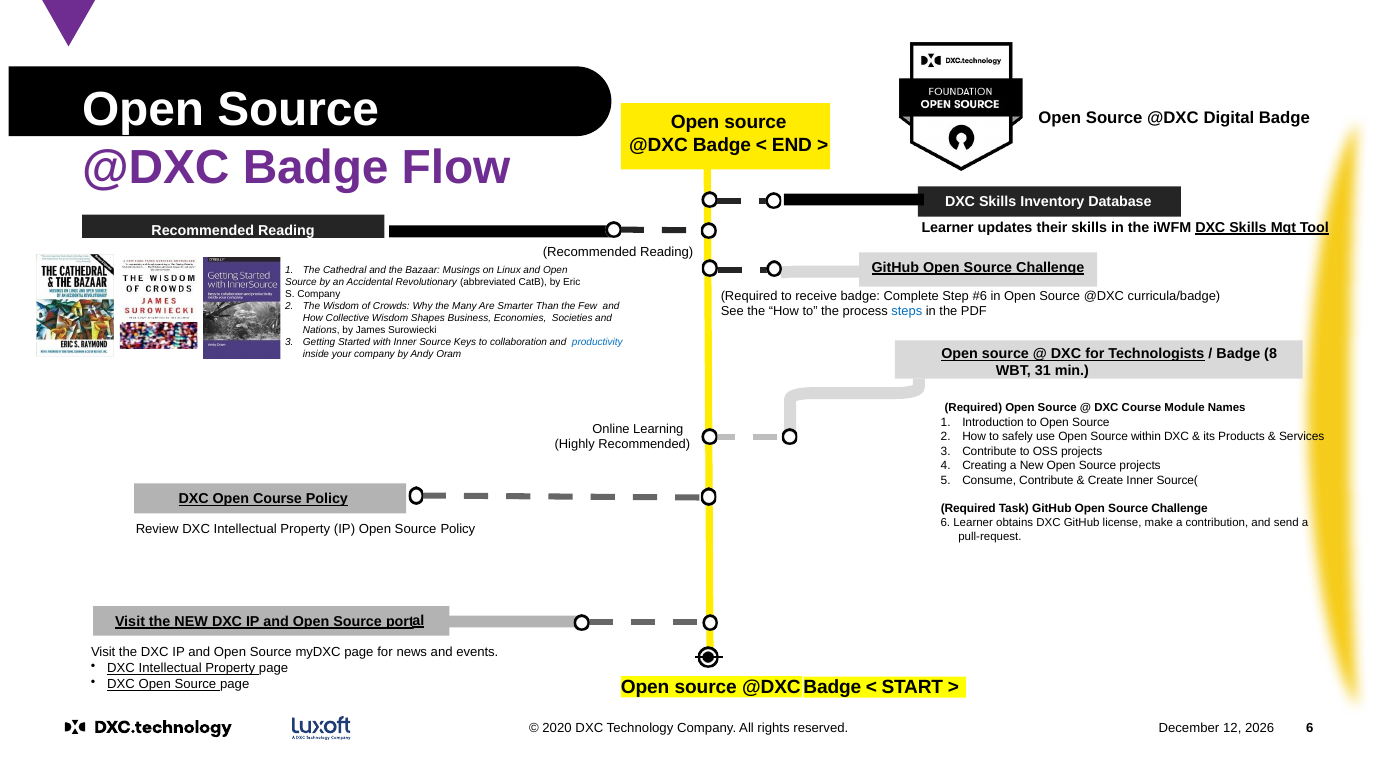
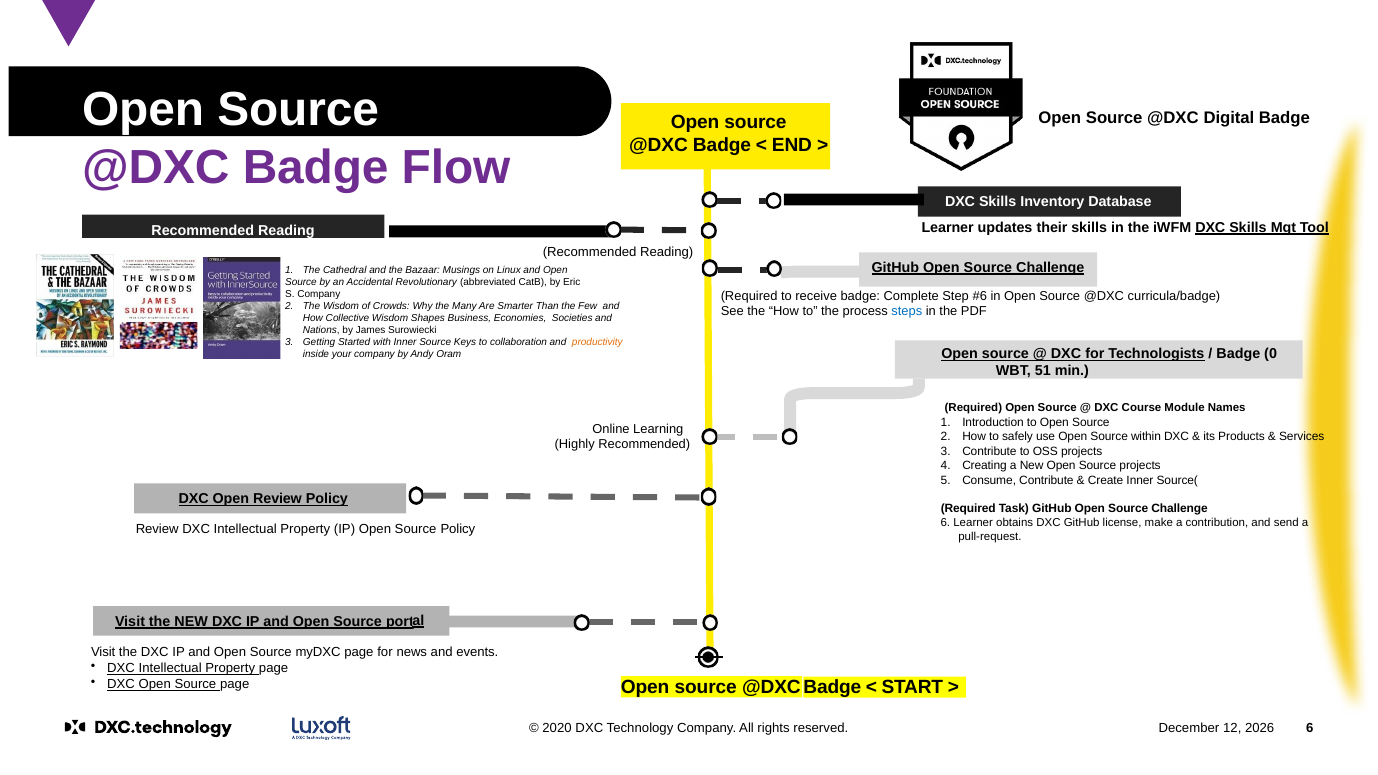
productivity colour: blue -> orange
8: 8 -> 0
31: 31 -> 51
Open Course: Course -> Review
